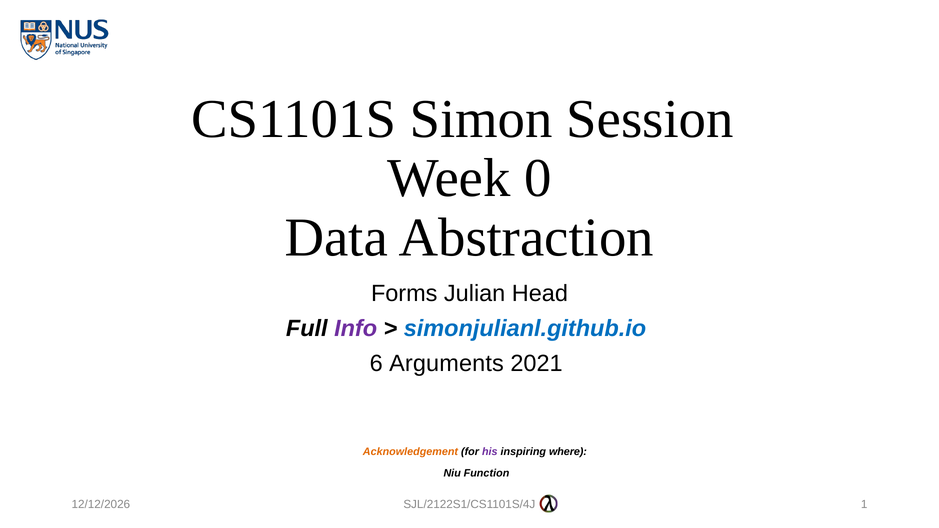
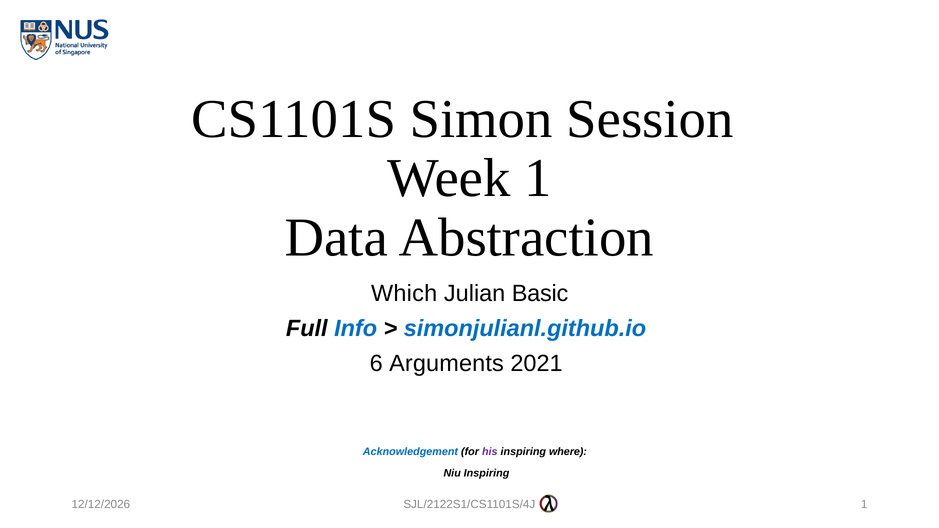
Week 0: 0 -> 1
Forms: Forms -> Which
Head: Head -> Basic
Info colour: purple -> blue
Acknowledgement colour: orange -> blue
Niu Function: Function -> Inspiring
